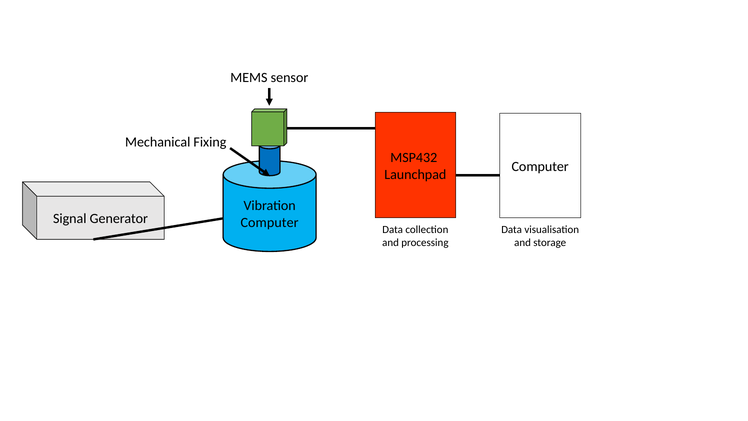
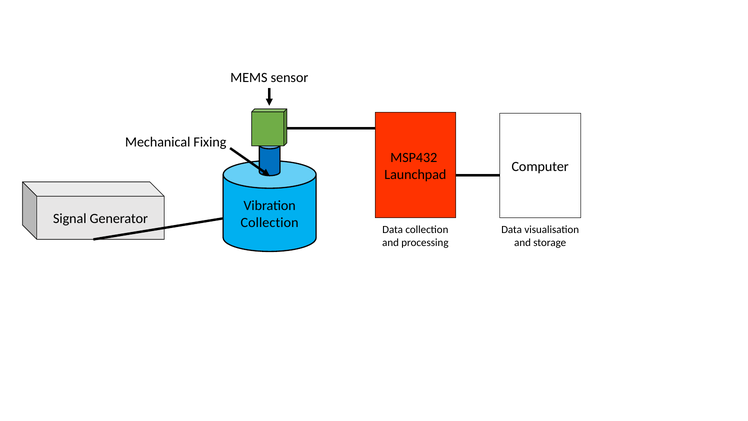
Computer at (270, 222): Computer -> Collection
